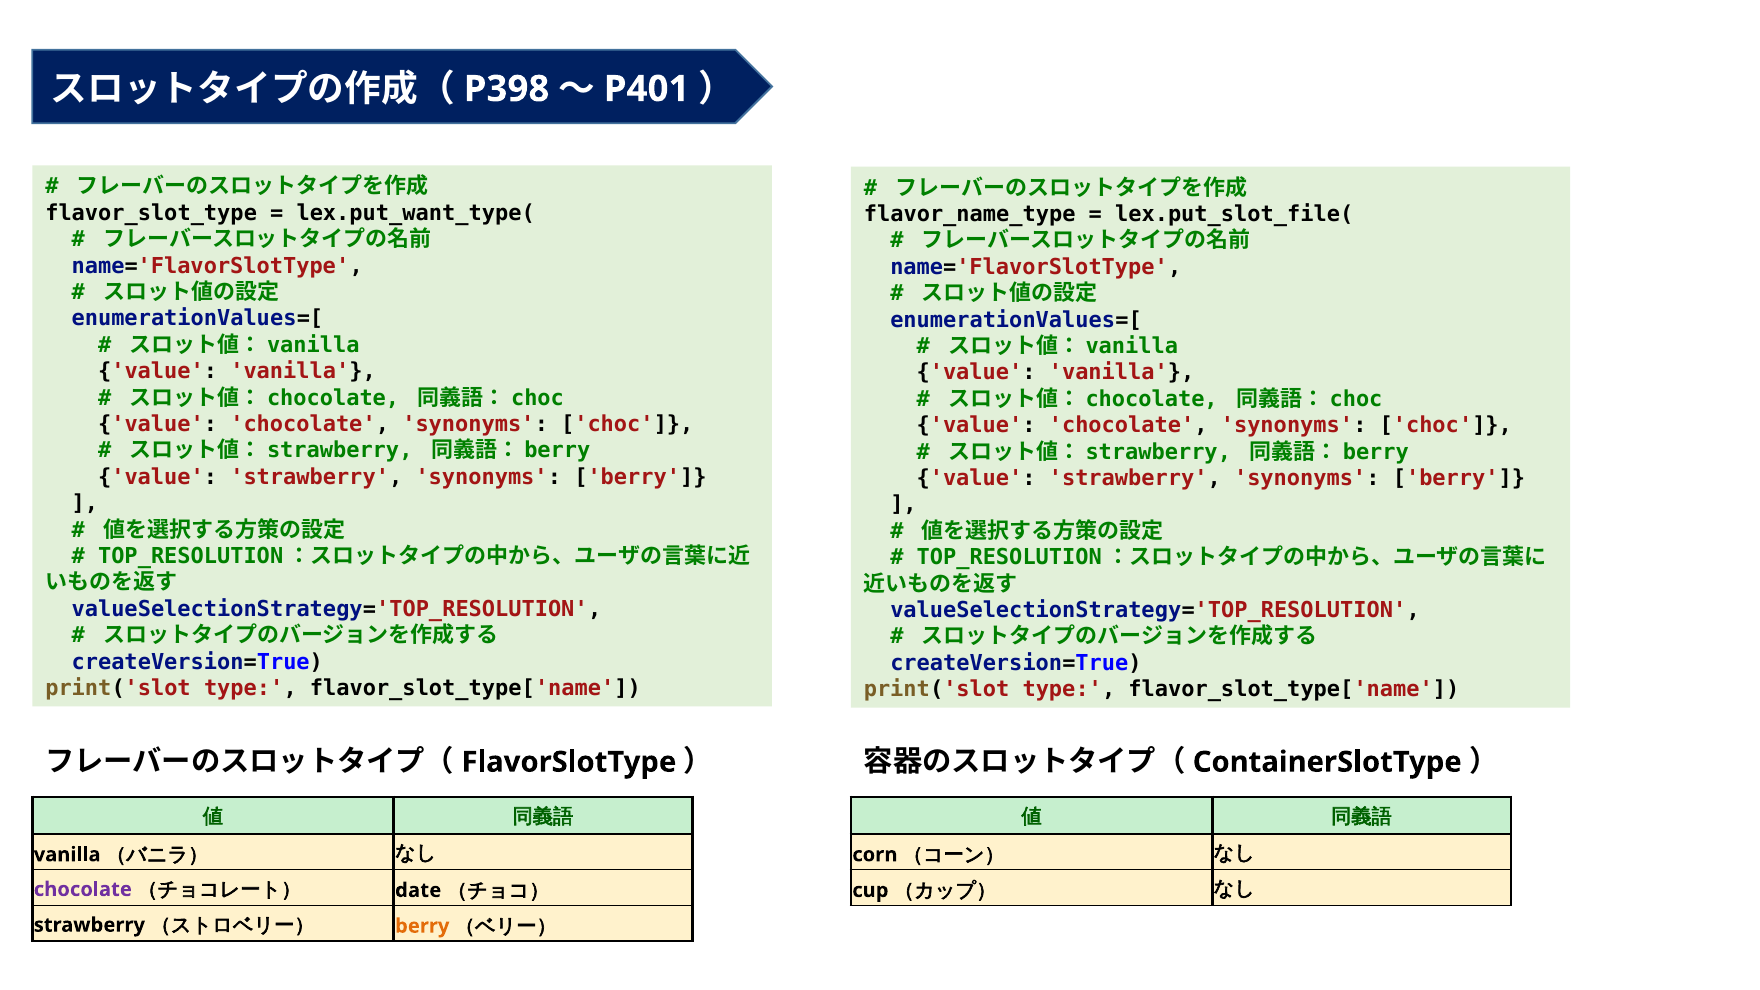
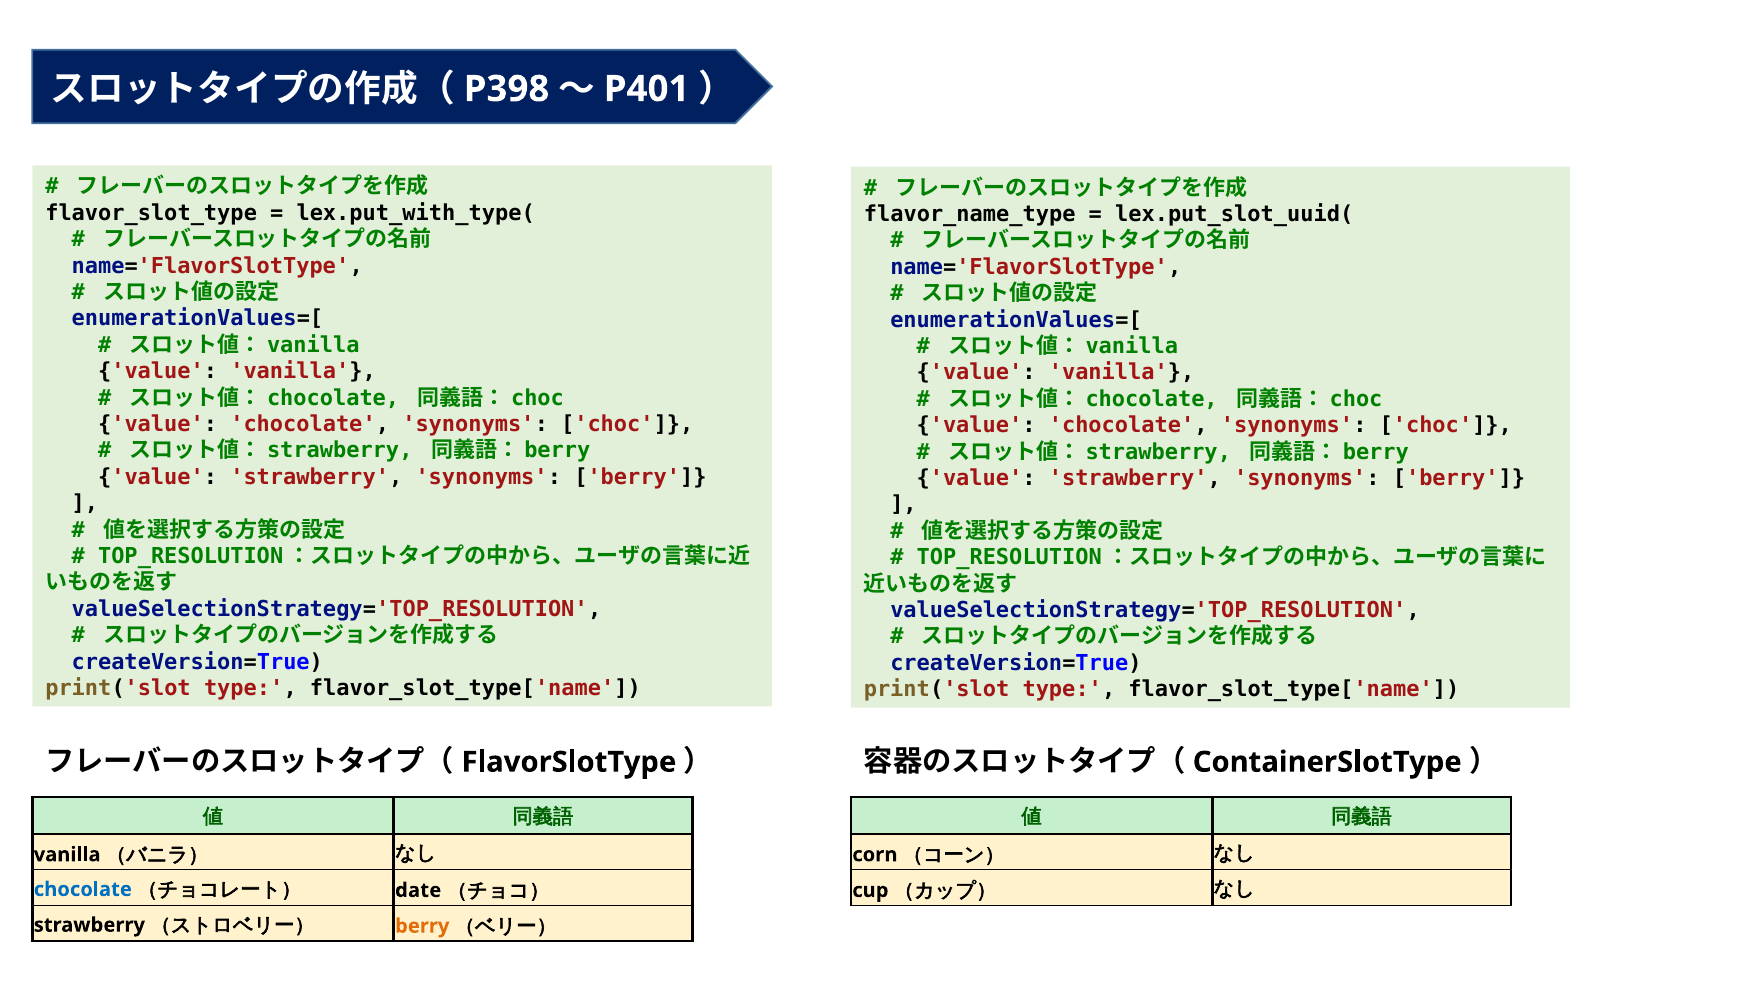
lex.put_want_type(: lex.put_want_type( -> lex.put_with_type(
lex.put_slot_file(: lex.put_slot_file( -> lex.put_slot_uuid(
chocolate at (83, 889) colour: purple -> blue
